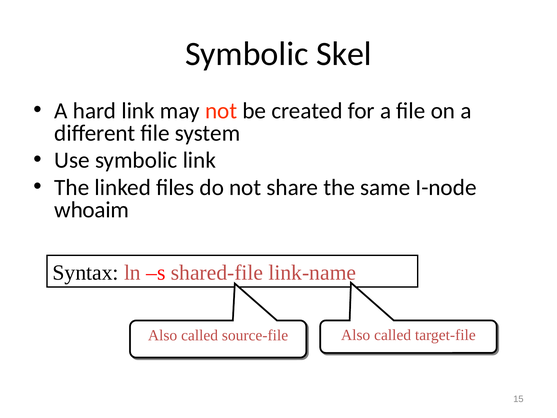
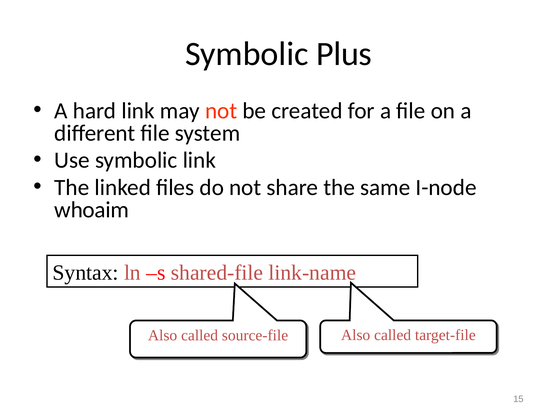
Skel: Skel -> Plus
